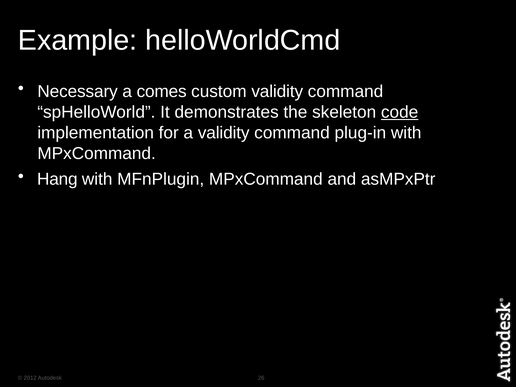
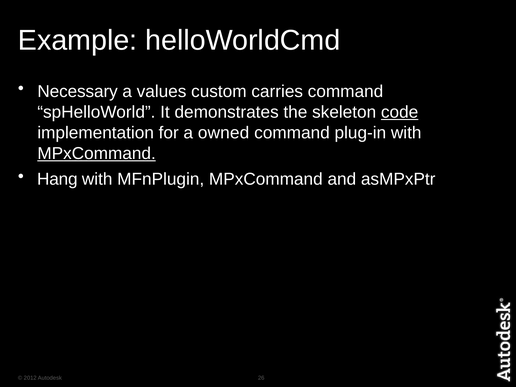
comes: comes -> values
custom validity: validity -> carries
a validity: validity -> owned
MPxCommand at (97, 153) underline: none -> present
